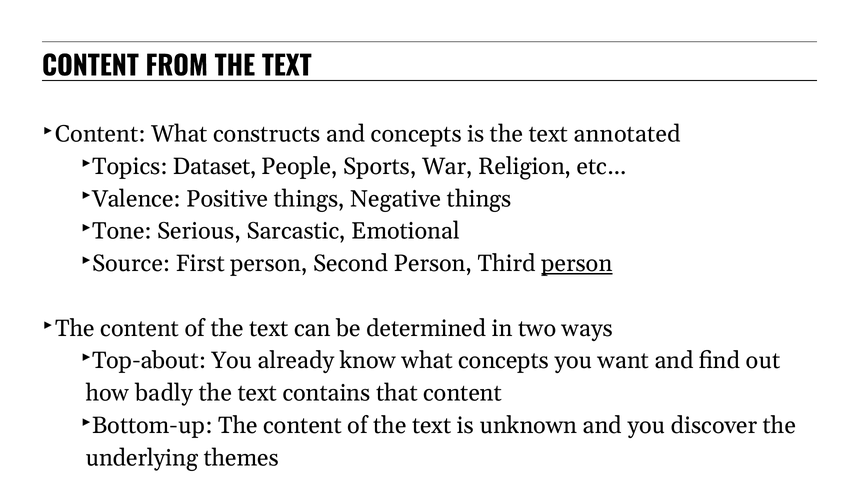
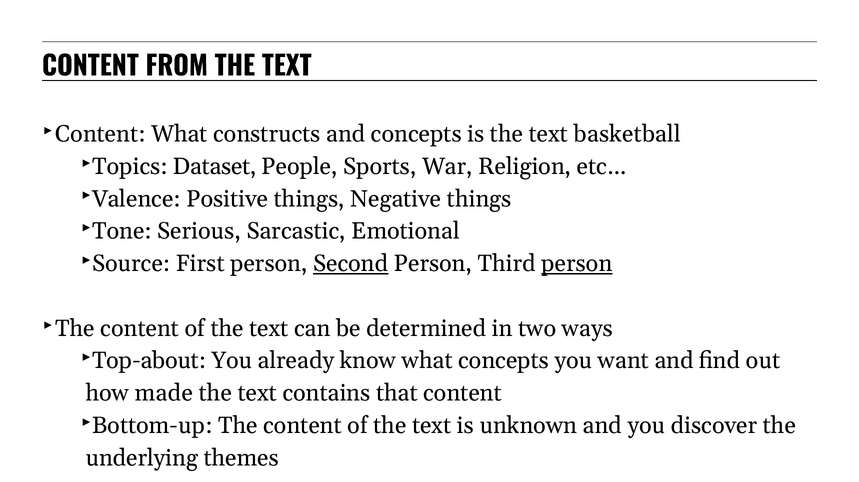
annotated: annotated -> basketball
Second underline: none -> present
badly: badly -> made
